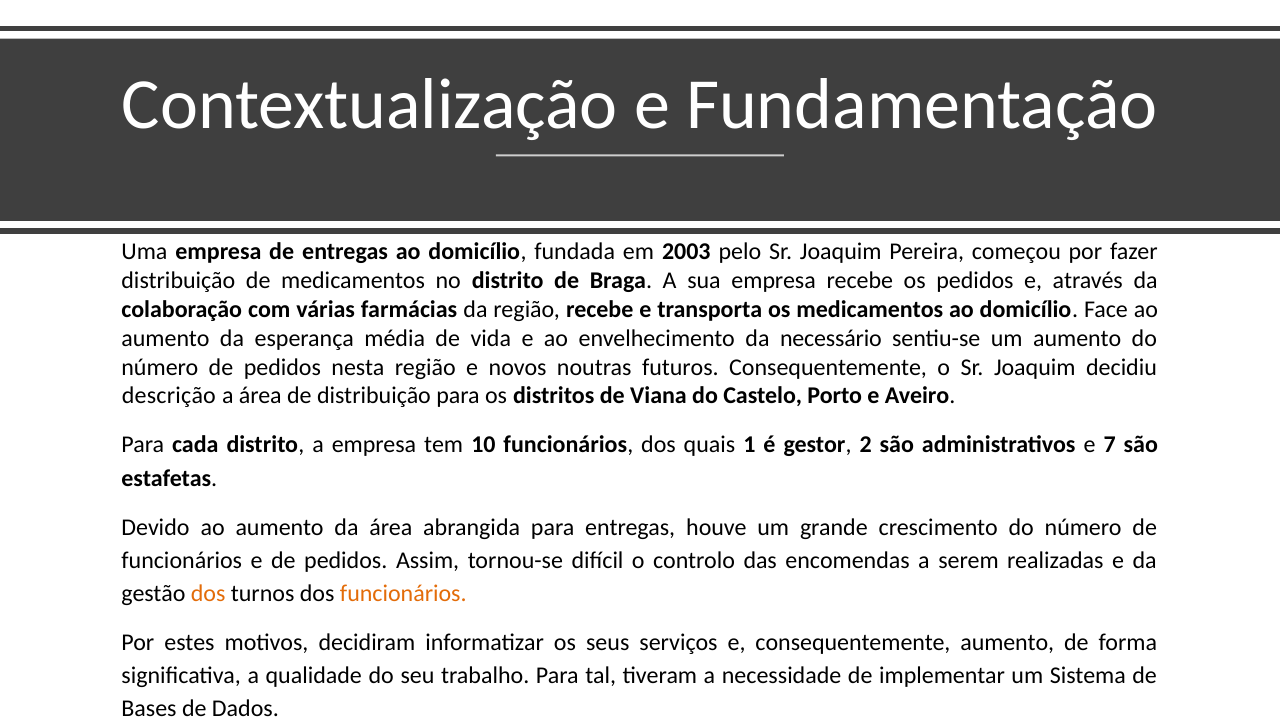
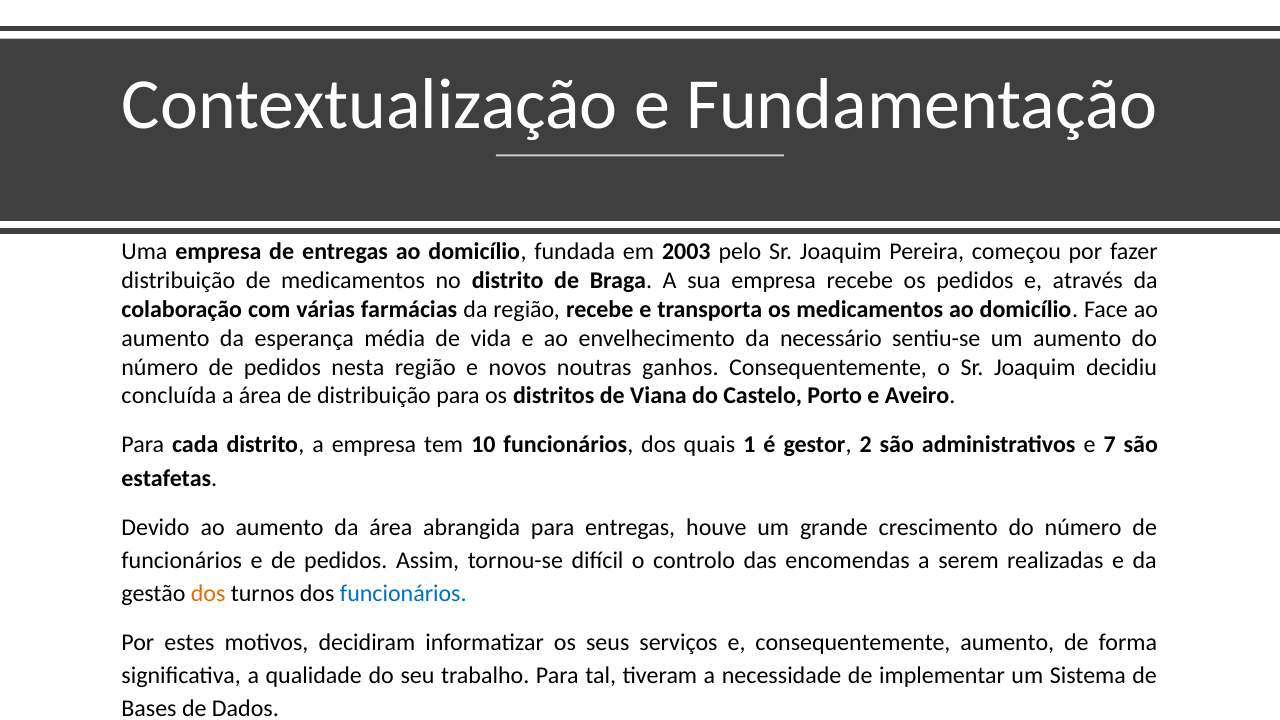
futuros: futuros -> ganhos
descrição: descrição -> concluída
funcionários at (403, 593) colour: orange -> blue
